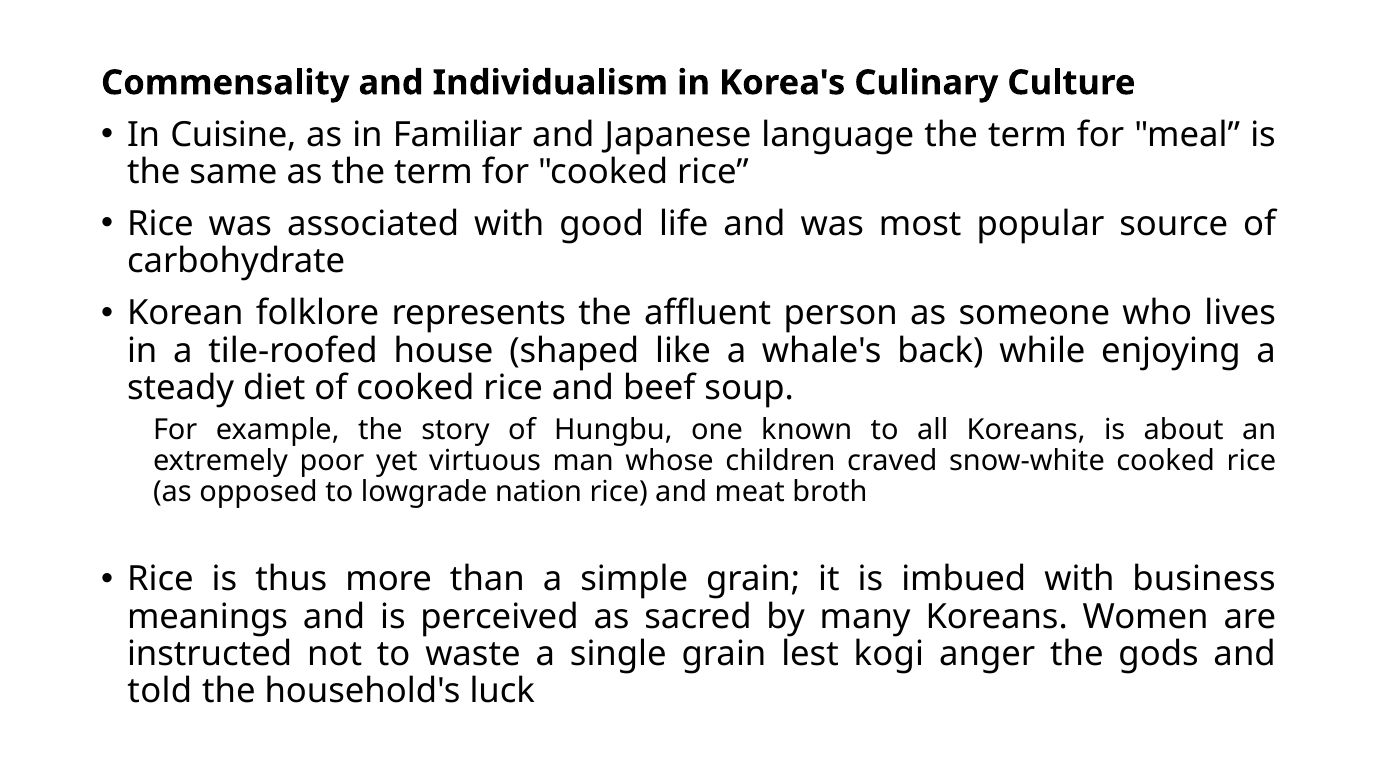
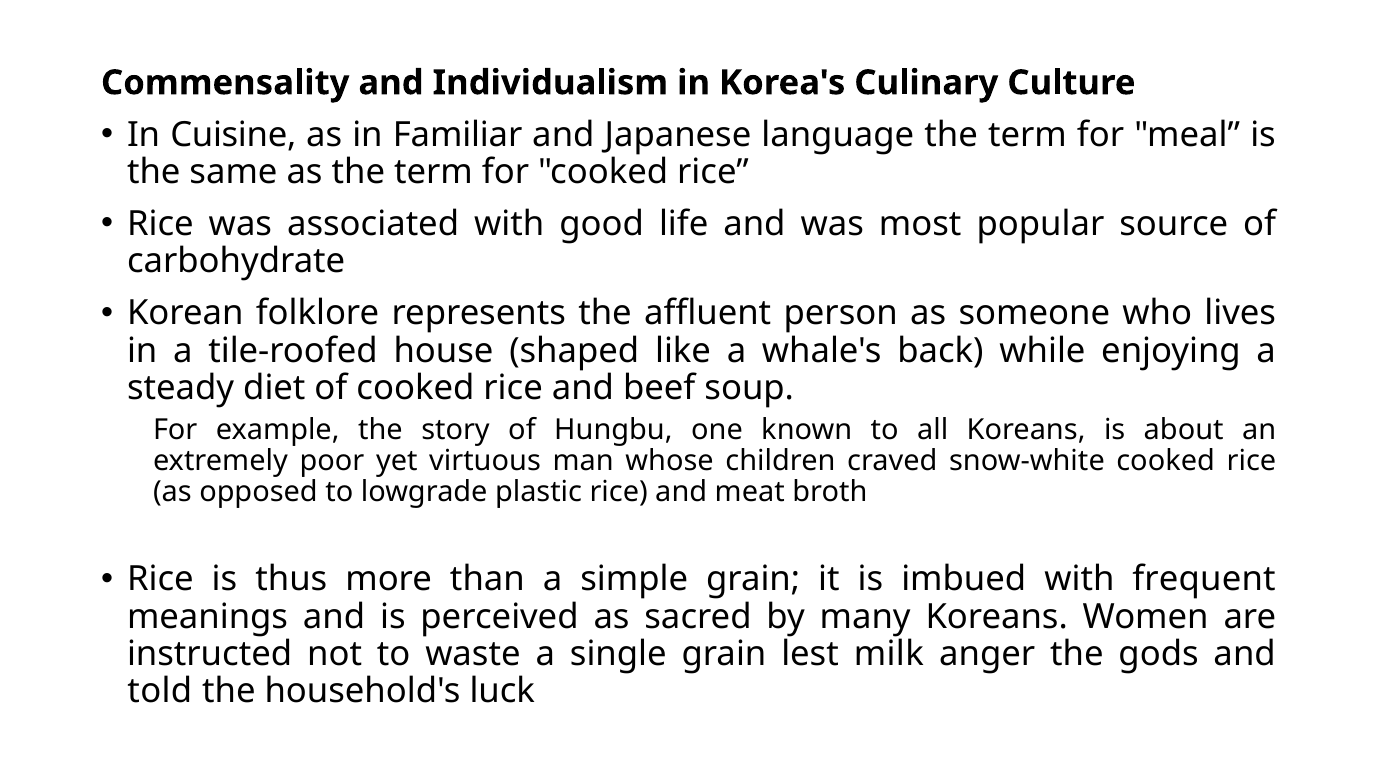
nation: nation -> plastic
business: business -> frequent
kogi: kogi -> milk
